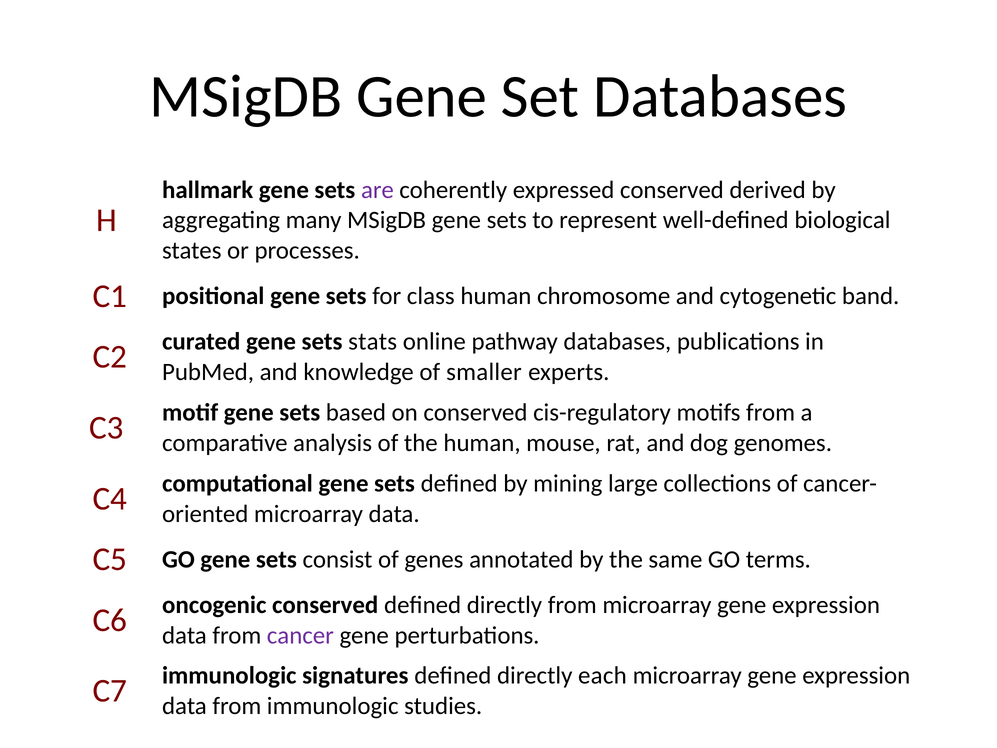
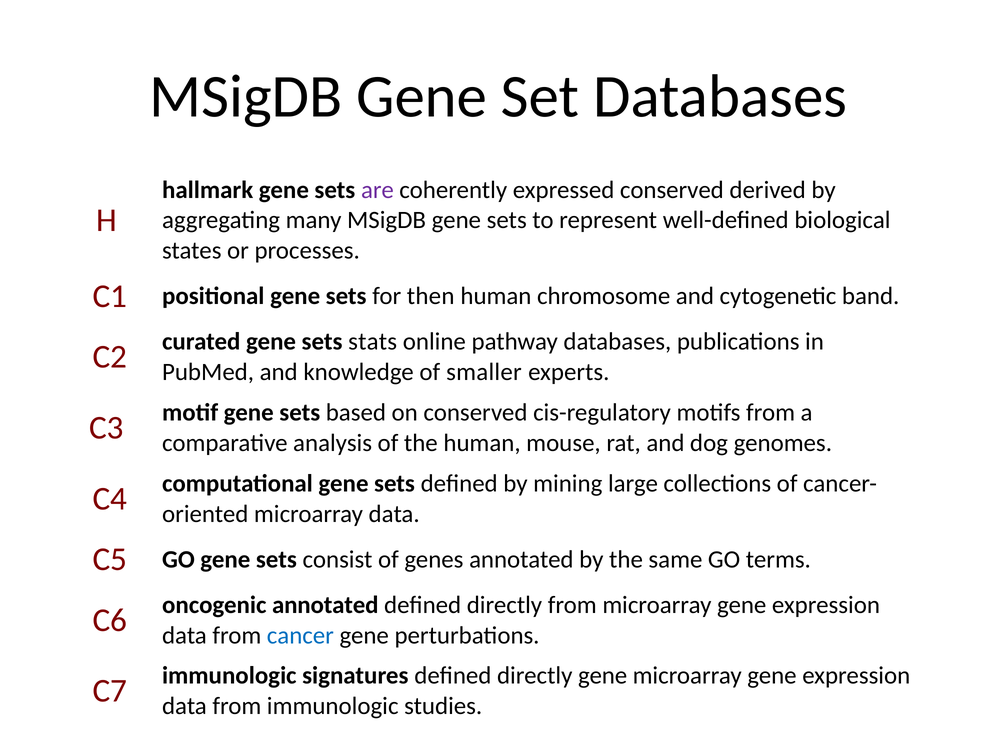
class: class -> then
oncogenic conserved: conserved -> annotated
cancer colour: purple -> blue
directly each: each -> gene
